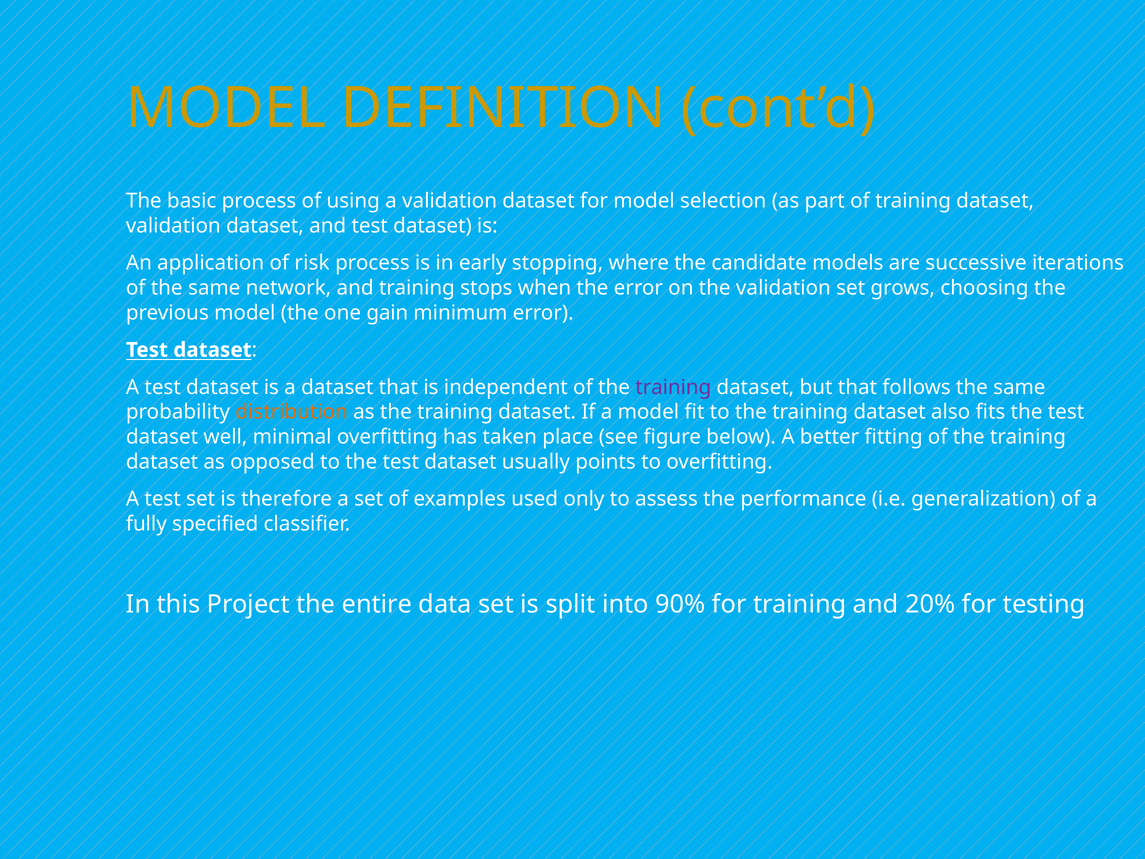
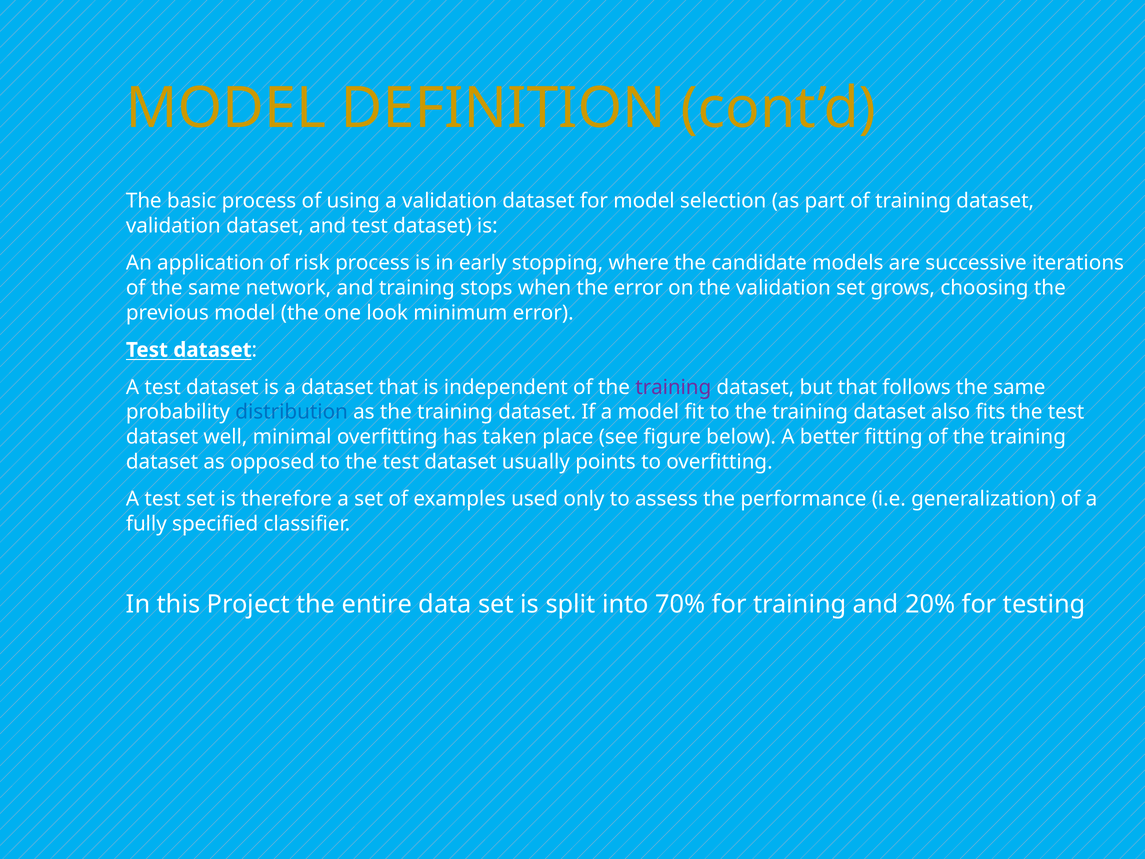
gain: gain -> look
distribution colour: orange -> blue
90%: 90% -> 70%
